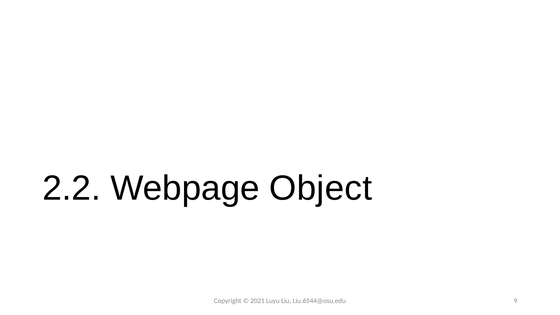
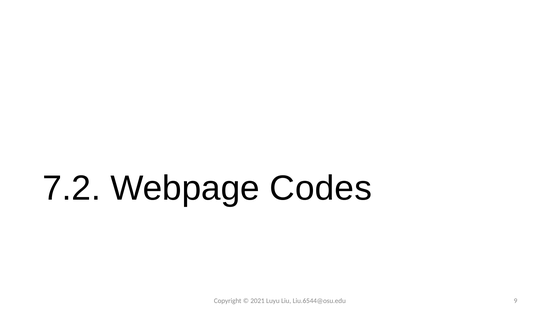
2.2: 2.2 -> 7.2
Object: Object -> Codes
